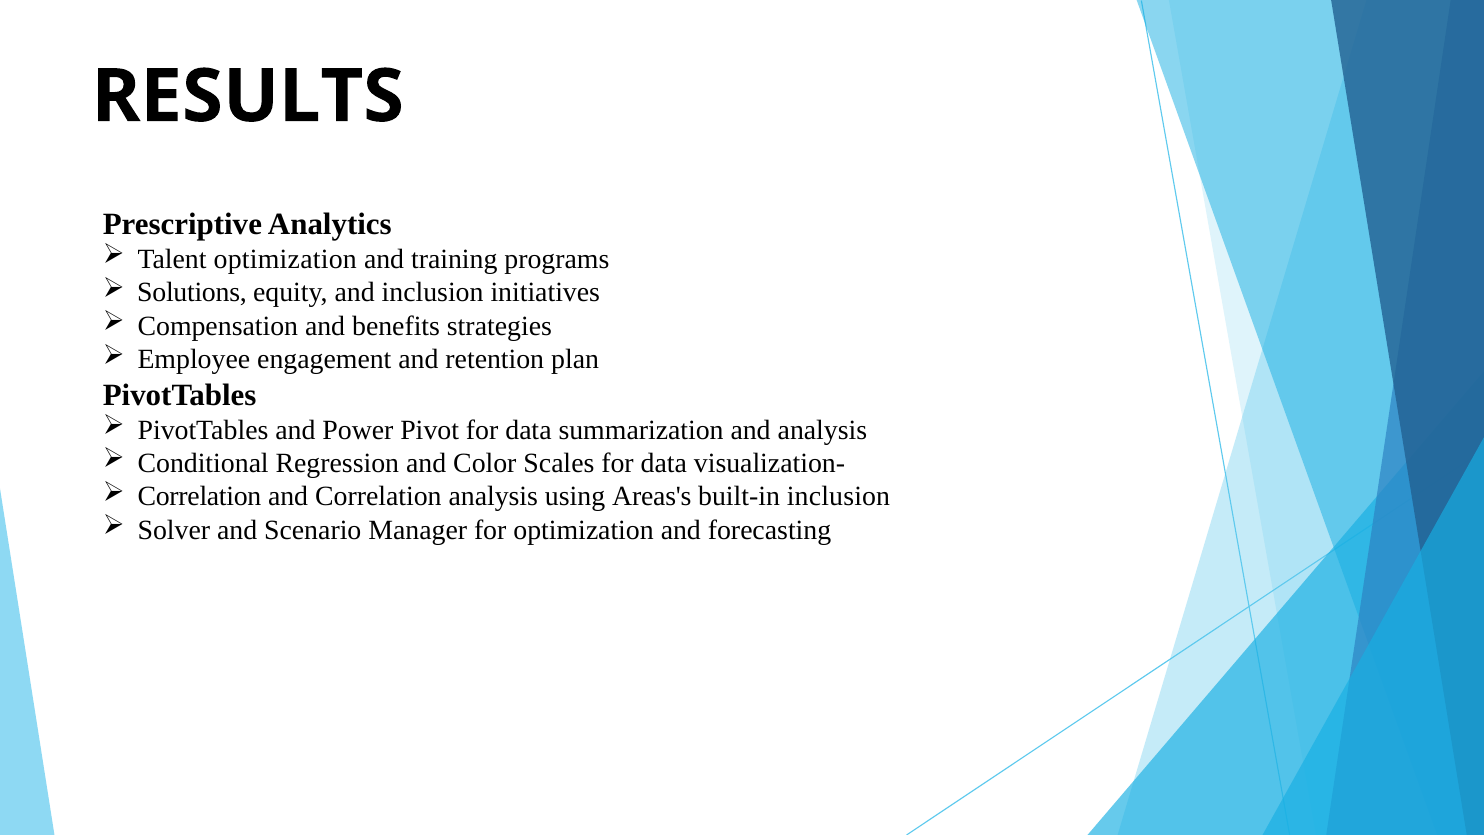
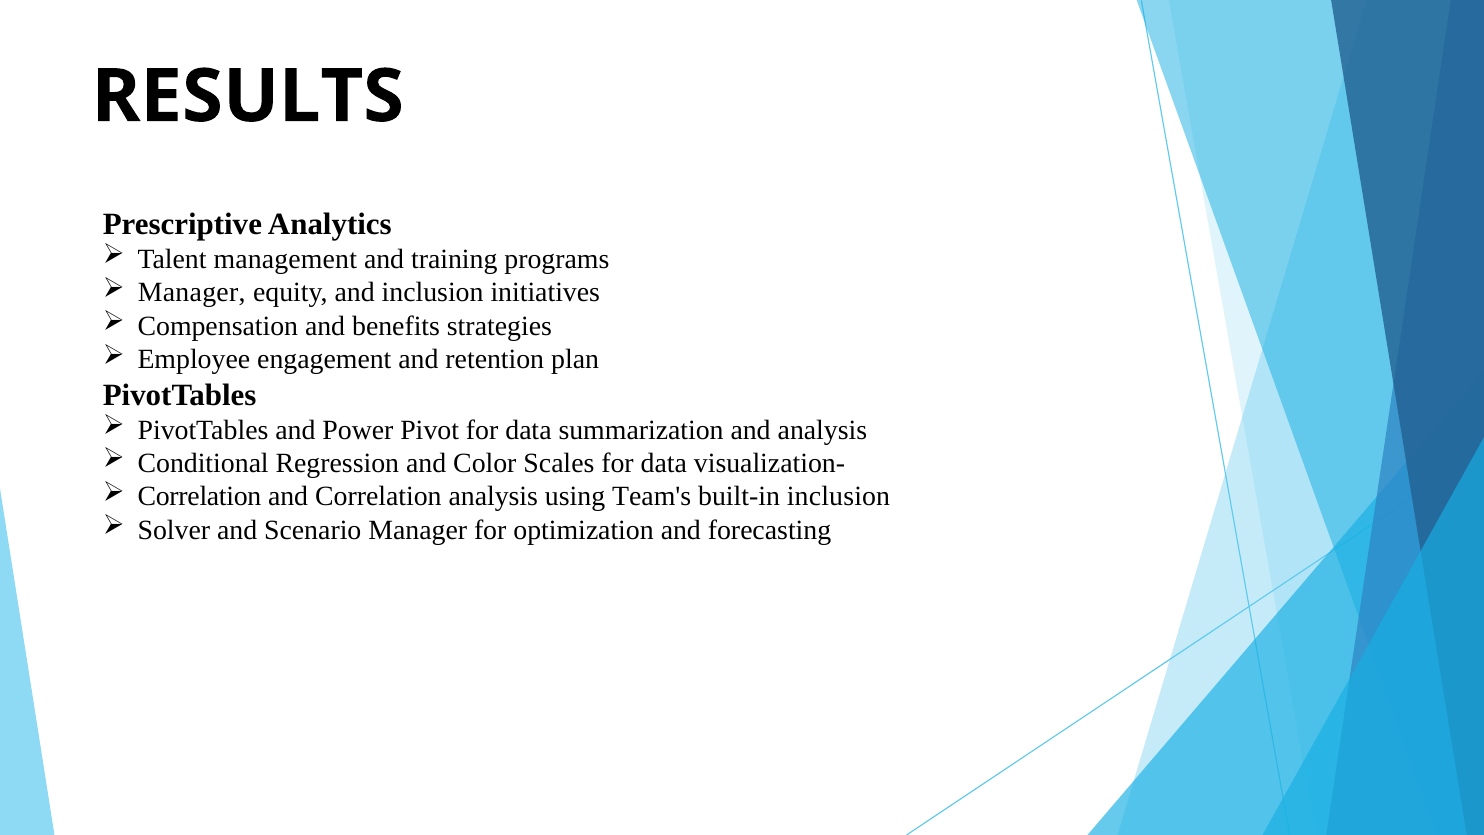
Talent optimization: optimization -> management
Solutions at (192, 293): Solutions -> Manager
Areas's: Areas's -> Team's
